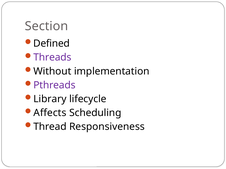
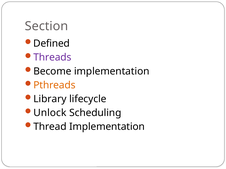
Without: Without -> Become
Pthreads colour: purple -> orange
Affects: Affects -> Unlock
Thread Responsiveness: Responsiveness -> Implementation
